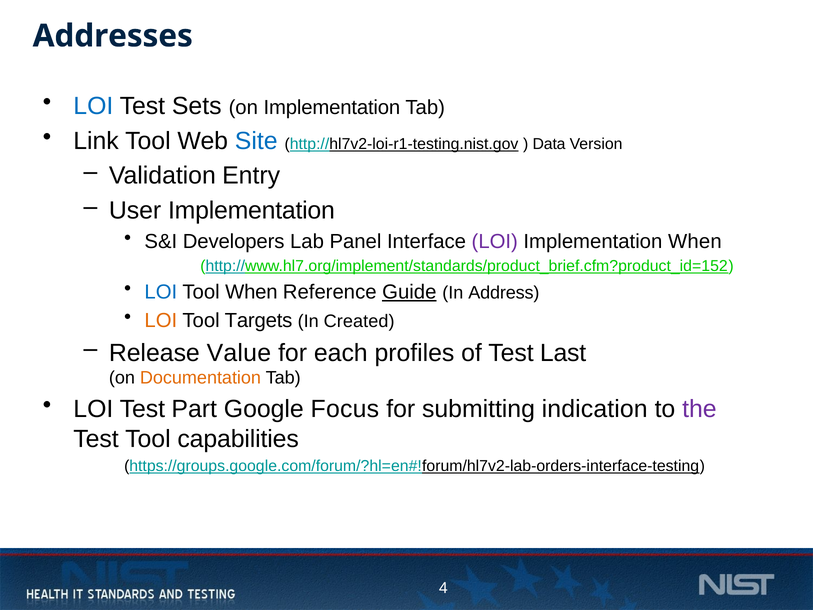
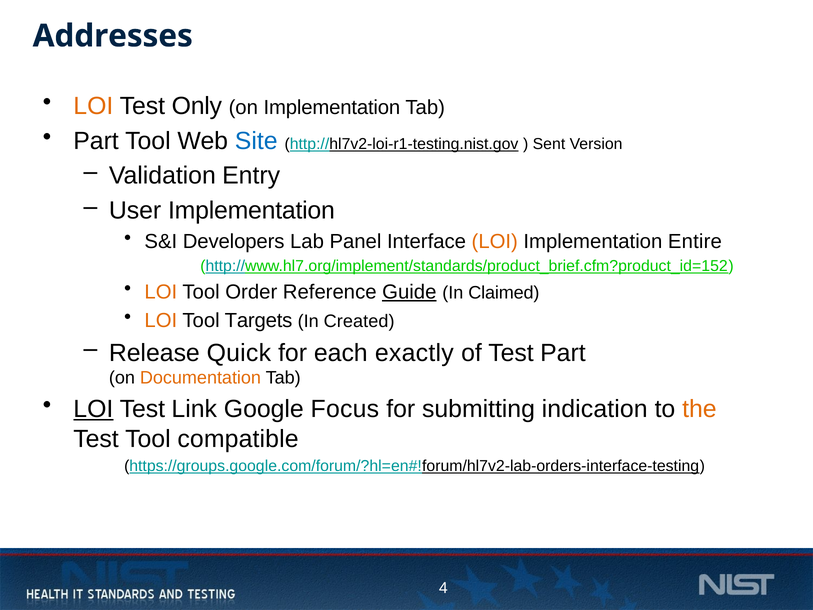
LOI at (93, 106) colour: blue -> orange
Sets: Sets -> Only
Link at (96, 141): Link -> Part
Data: Data -> Sent
LOI at (495, 241) colour: purple -> orange
Implementation When: When -> Entire
LOI at (161, 292) colour: blue -> orange
Tool When: When -> Order
Address: Address -> Claimed
Value: Value -> Quick
profiles: profiles -> exactly
Test Last: Last -> Part
LOI at (93, 409) underline: none -> present
Part: Part -> Link
the colour: purple -> orange
capabilities: capabilities -> compatible
